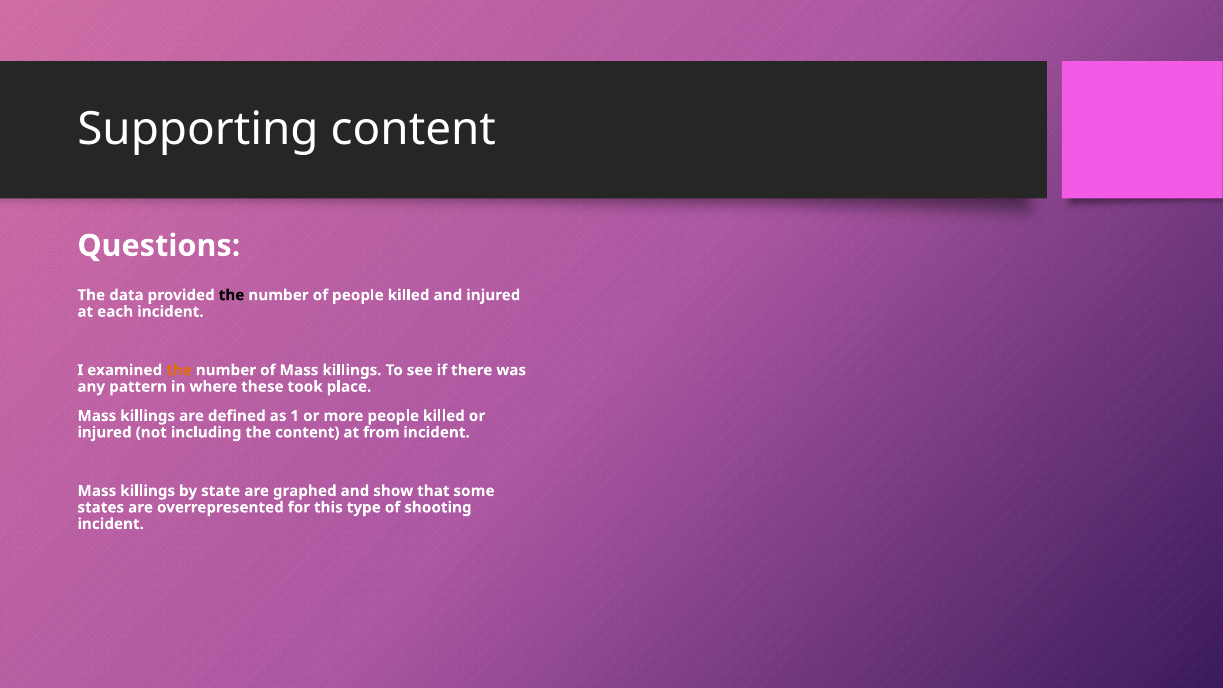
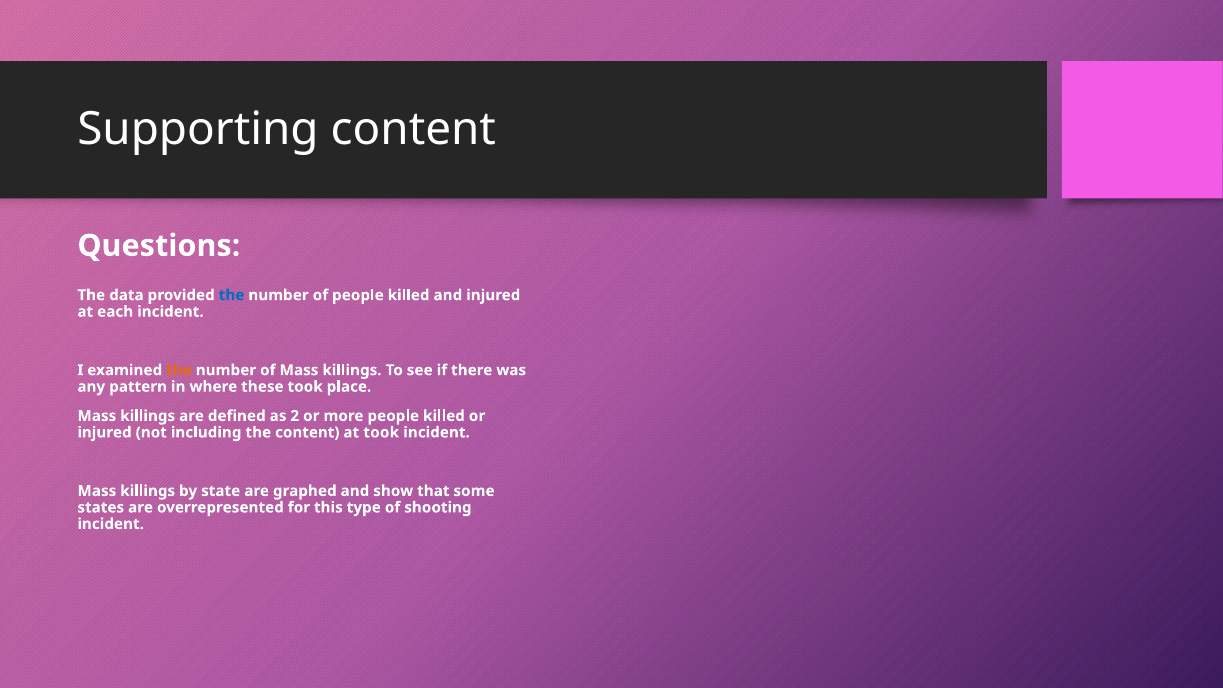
the at (232, 295) colour: black -> blue
1: 1 -> 2
at from: from -> took
